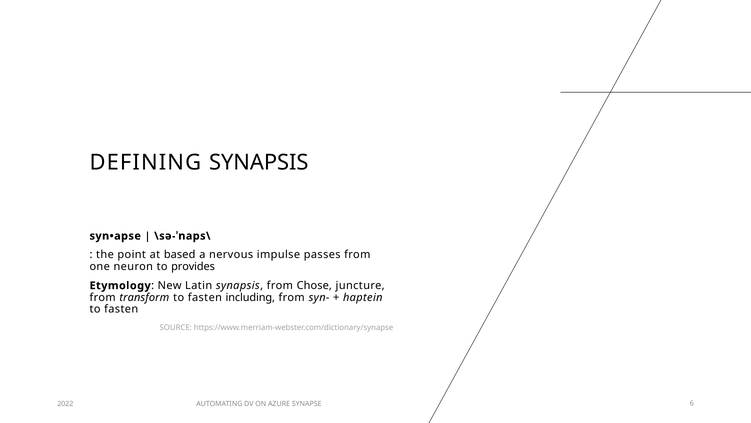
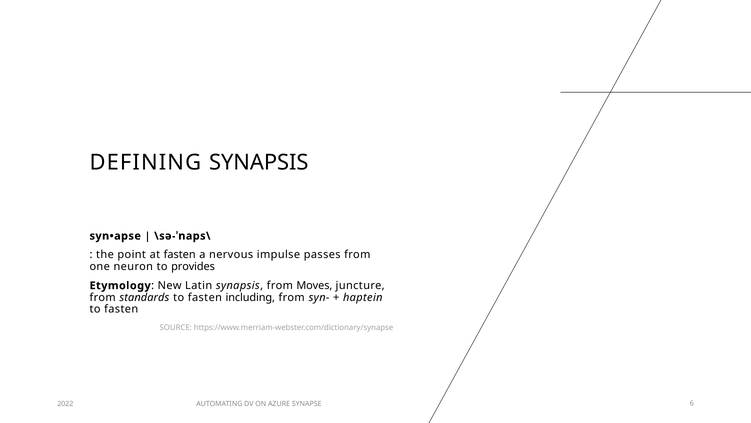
at based: based -> fasten
Chose: Chose -> Moves
transform: transform -> standards
